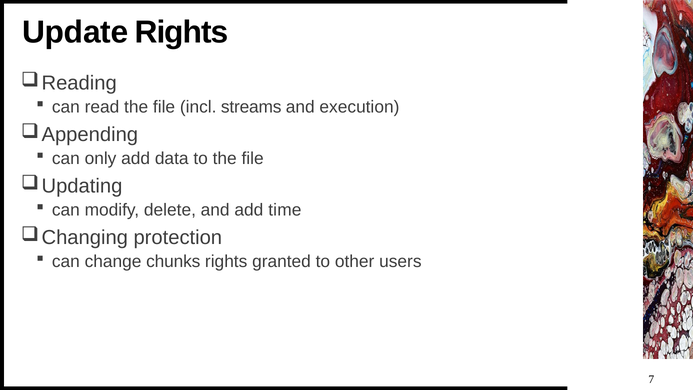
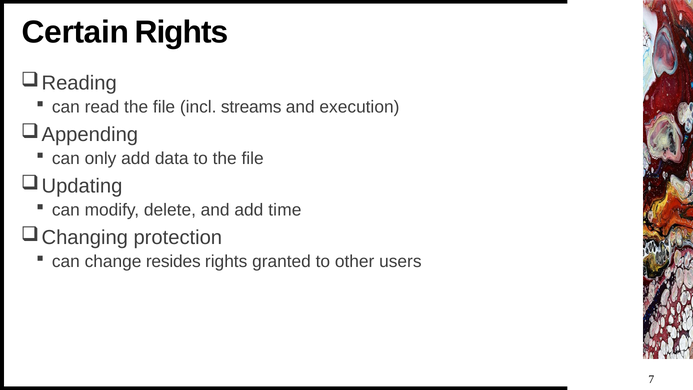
Update: Update -> Certain
chunks: chunks -> resides
